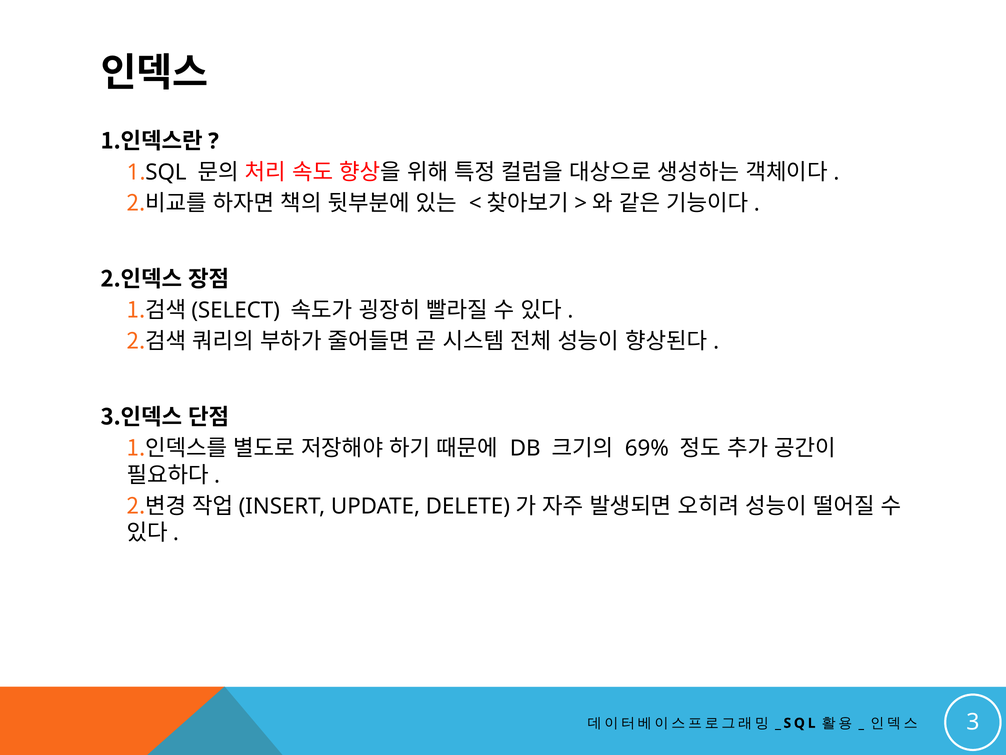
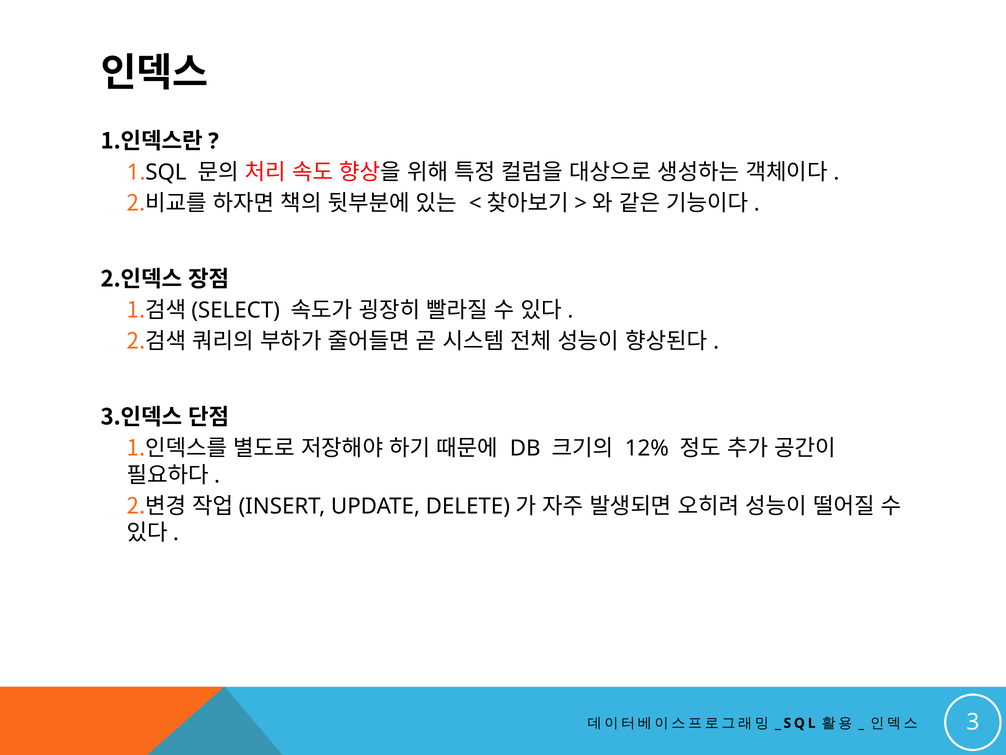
69%: 69% -> 12%
